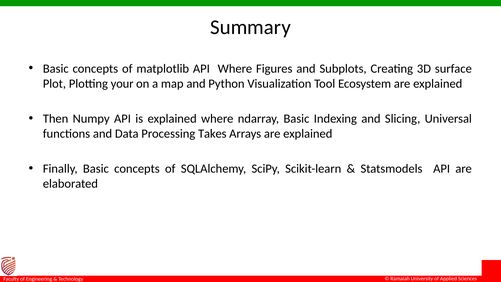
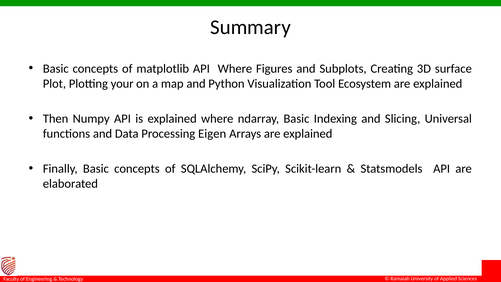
Takes: Takes -> Eigen
